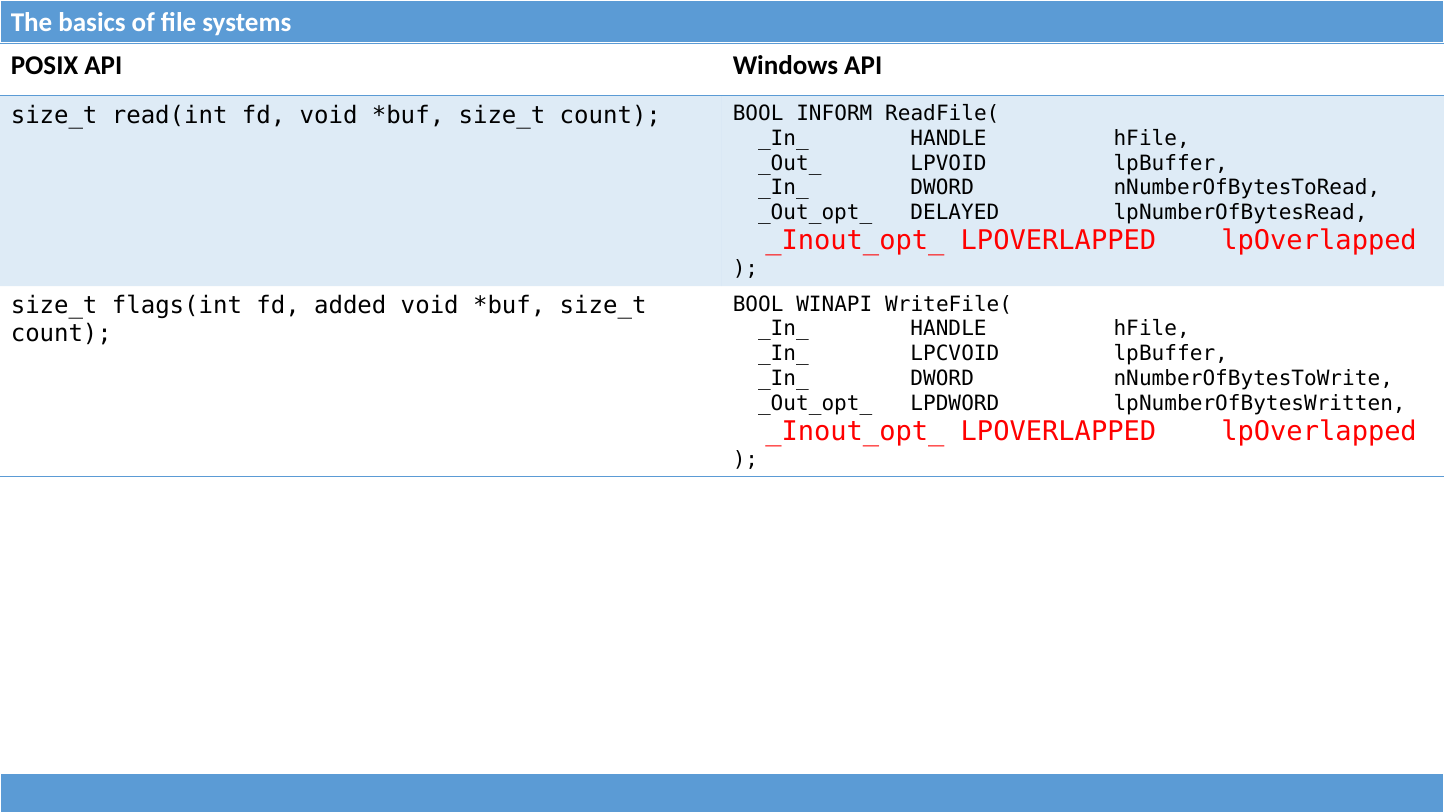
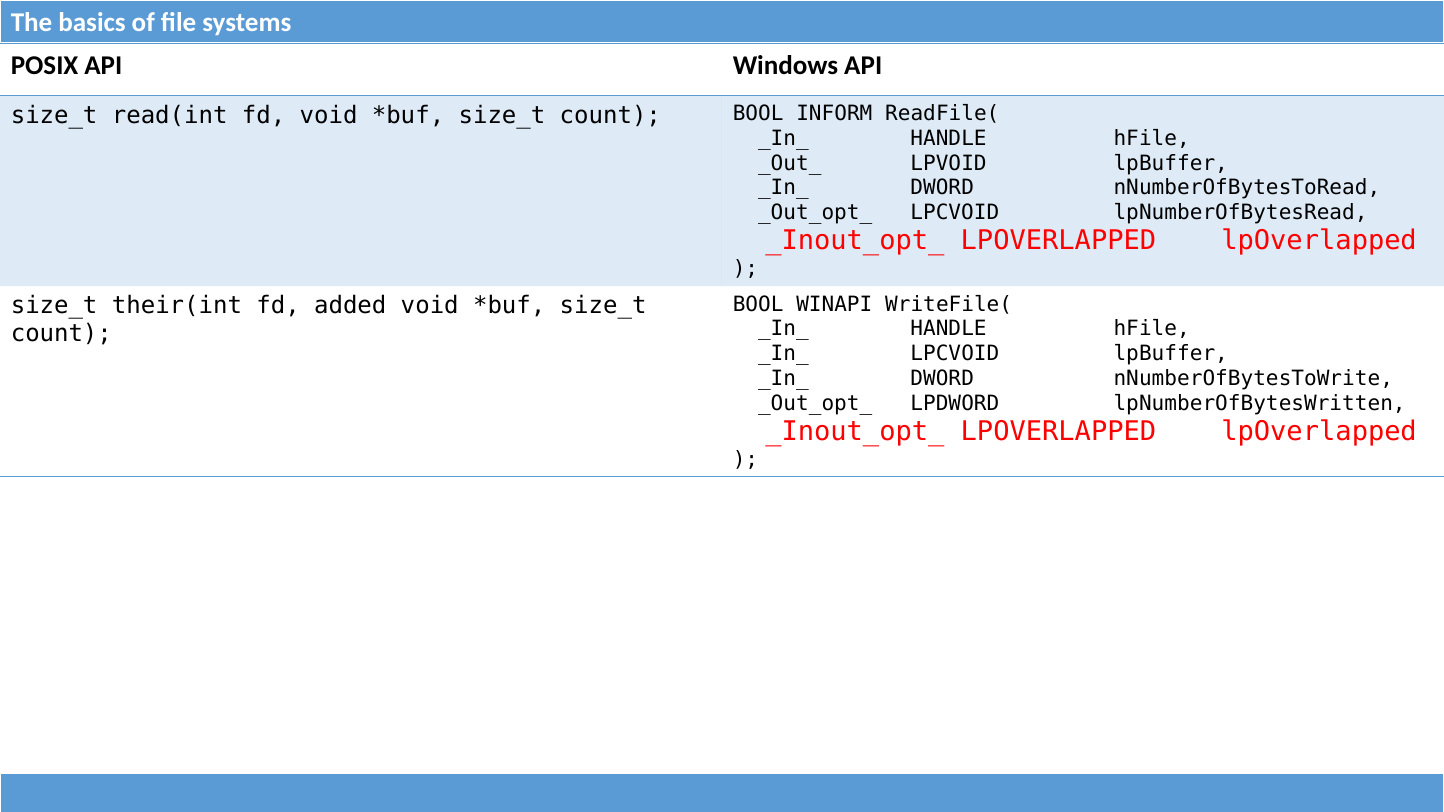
DELAYED at (955, 213): DELAYED -> LPCVOID
flags(int: flags(int -> their(int
